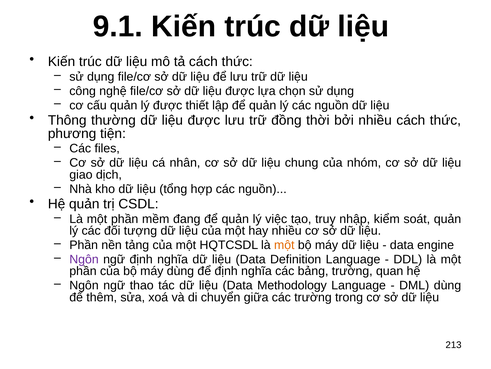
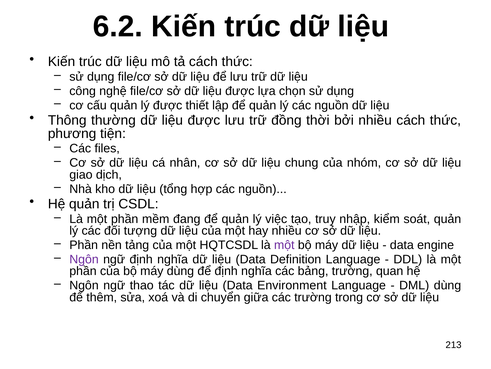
9.1: 9.1 -> 6.2
một at (284, 245) colour: orange -> purple
Methodology: Methodology -> Environment
